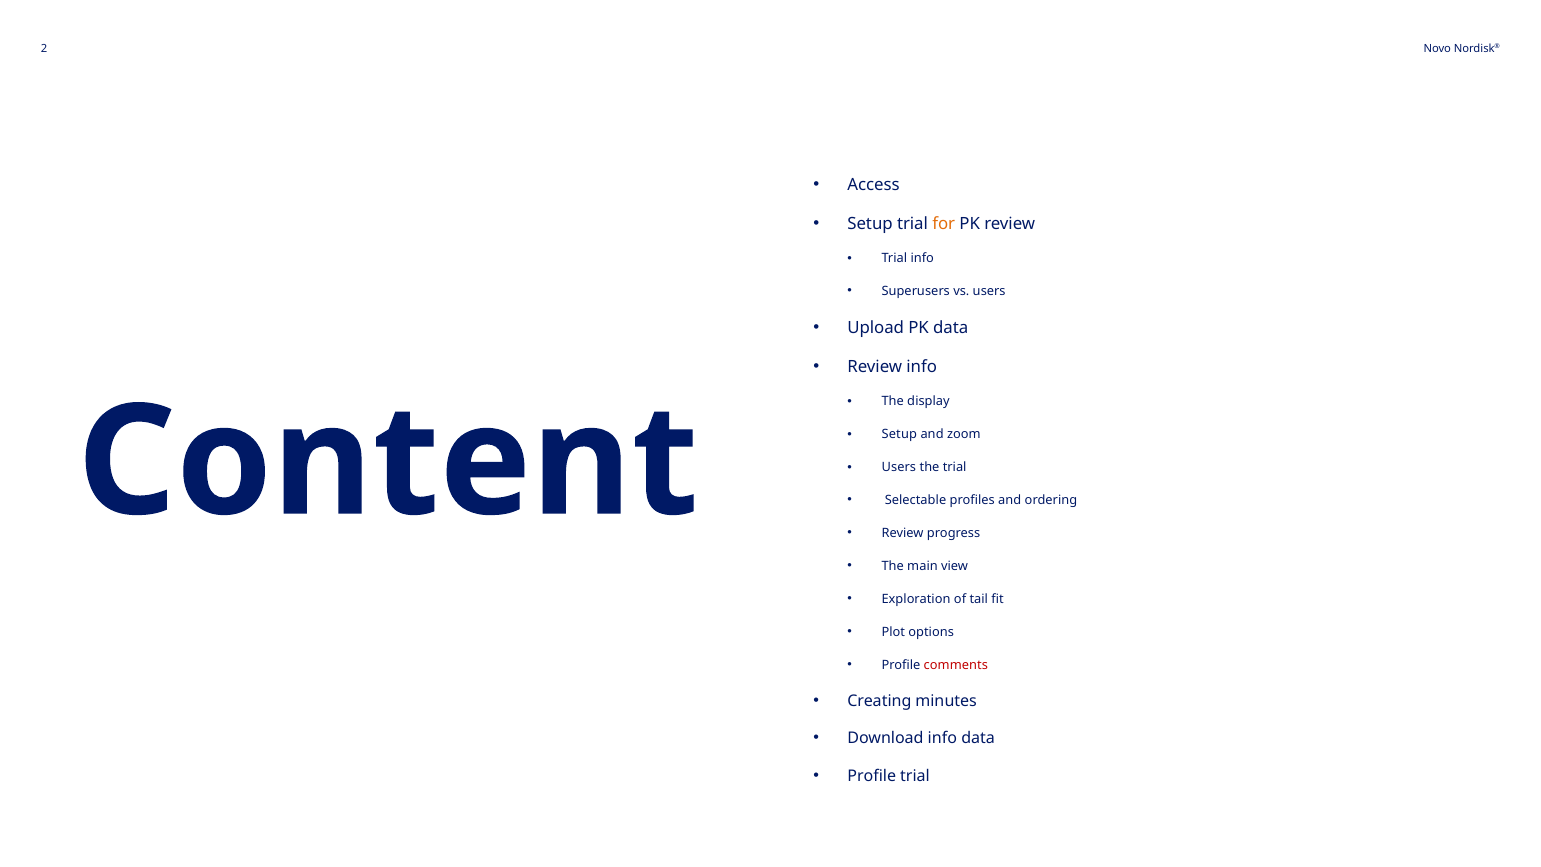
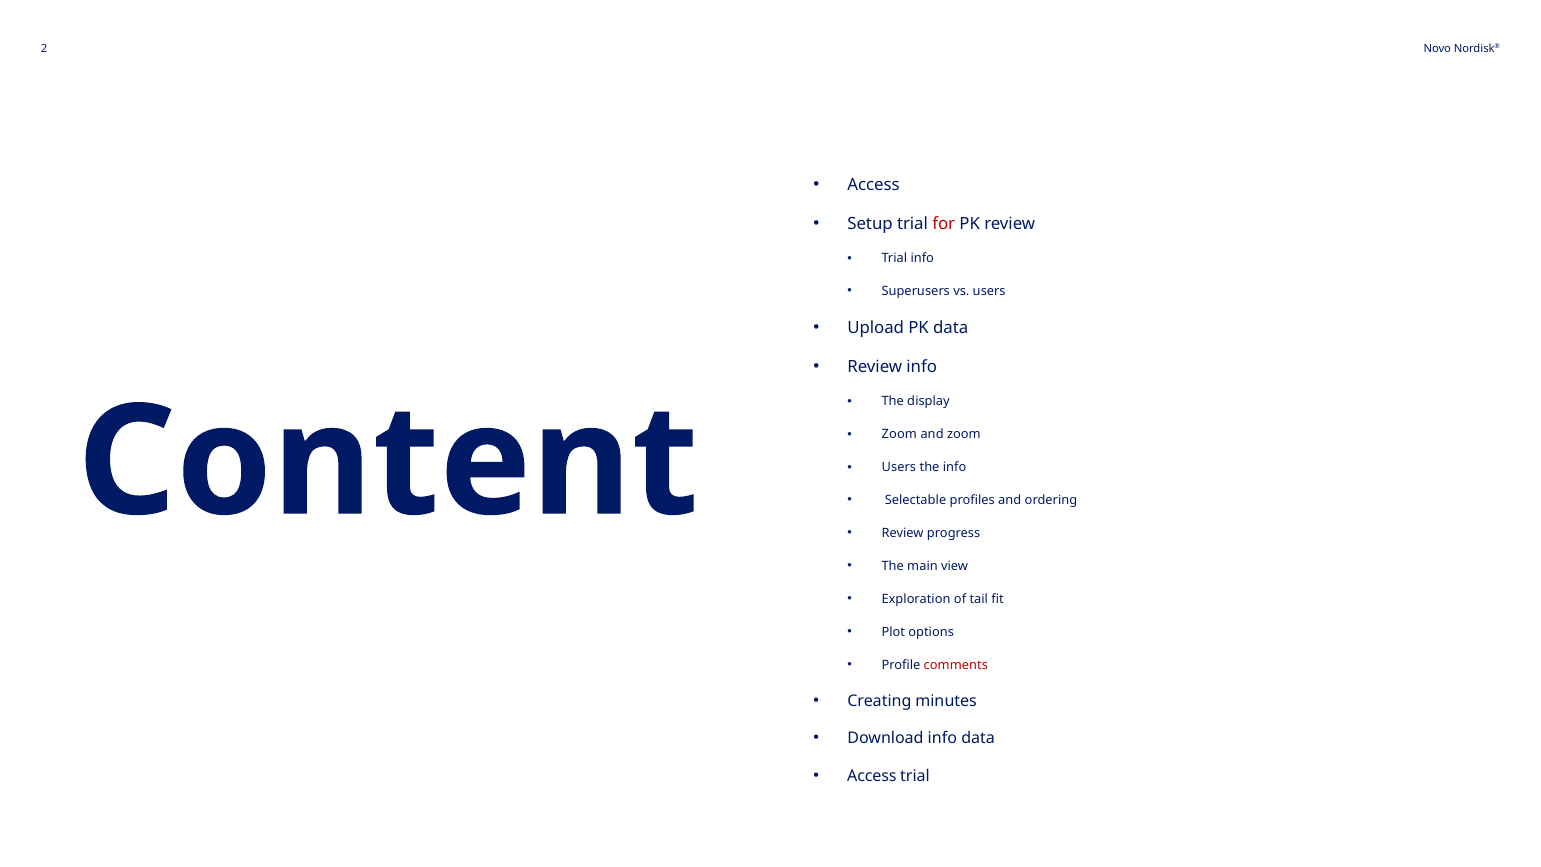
for colour: orange -> red
Setup at (899, 434): Setup -> Zoom
the trial: trial -> info
Profile at (872, 776): Profile -> Access
